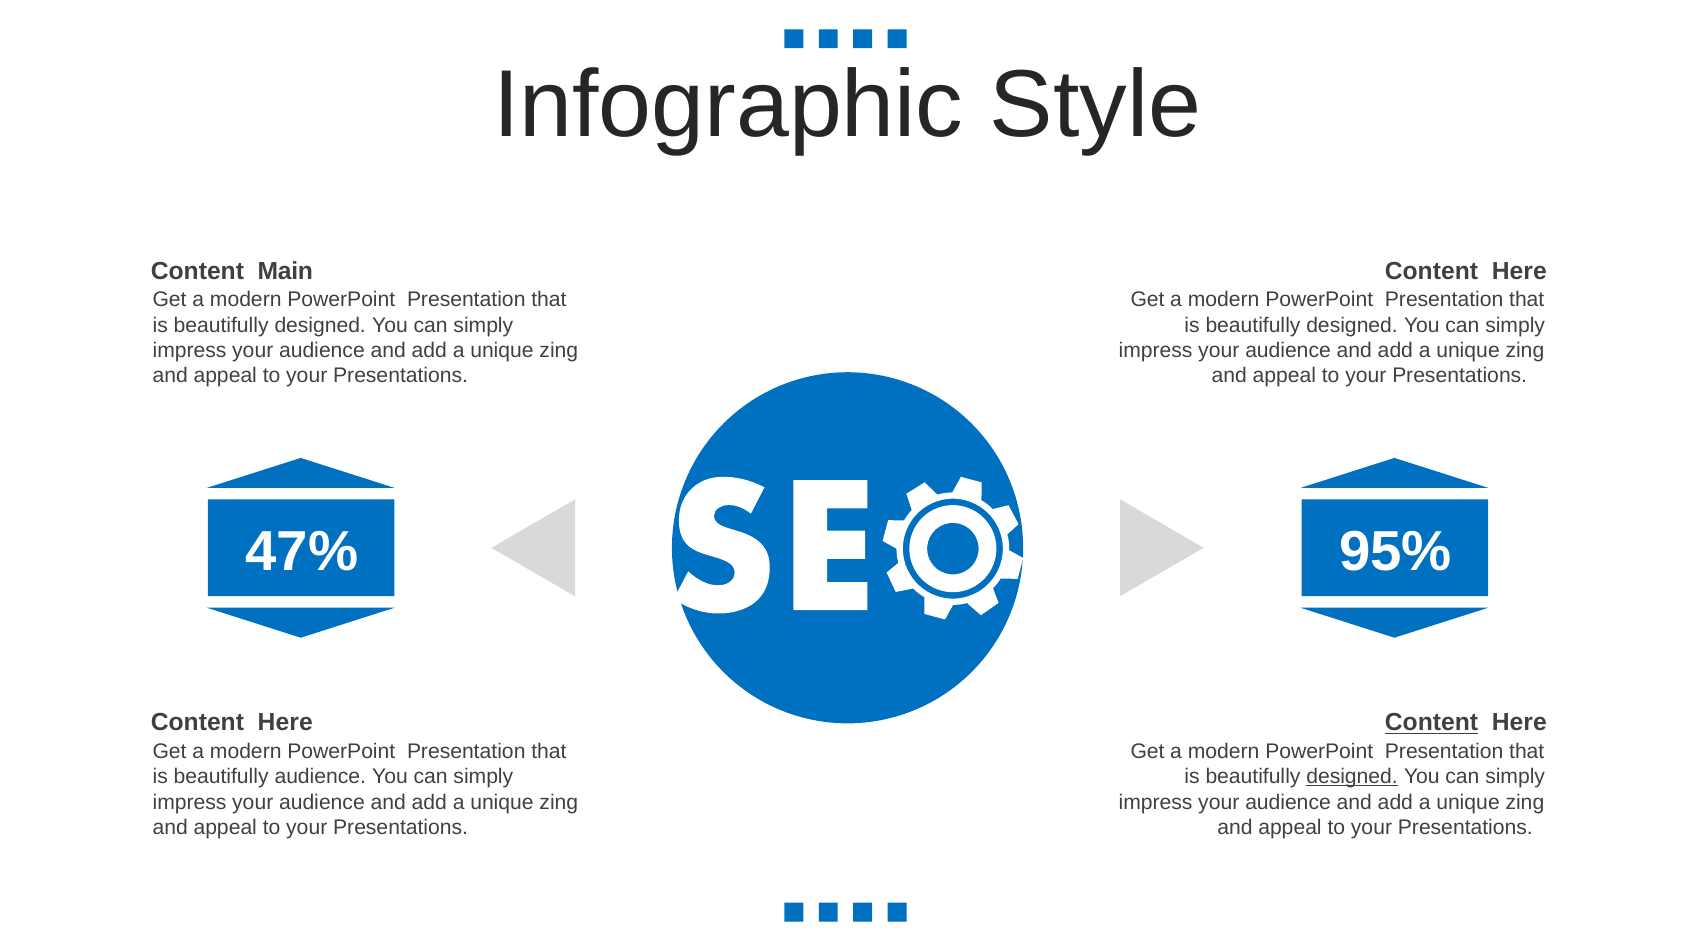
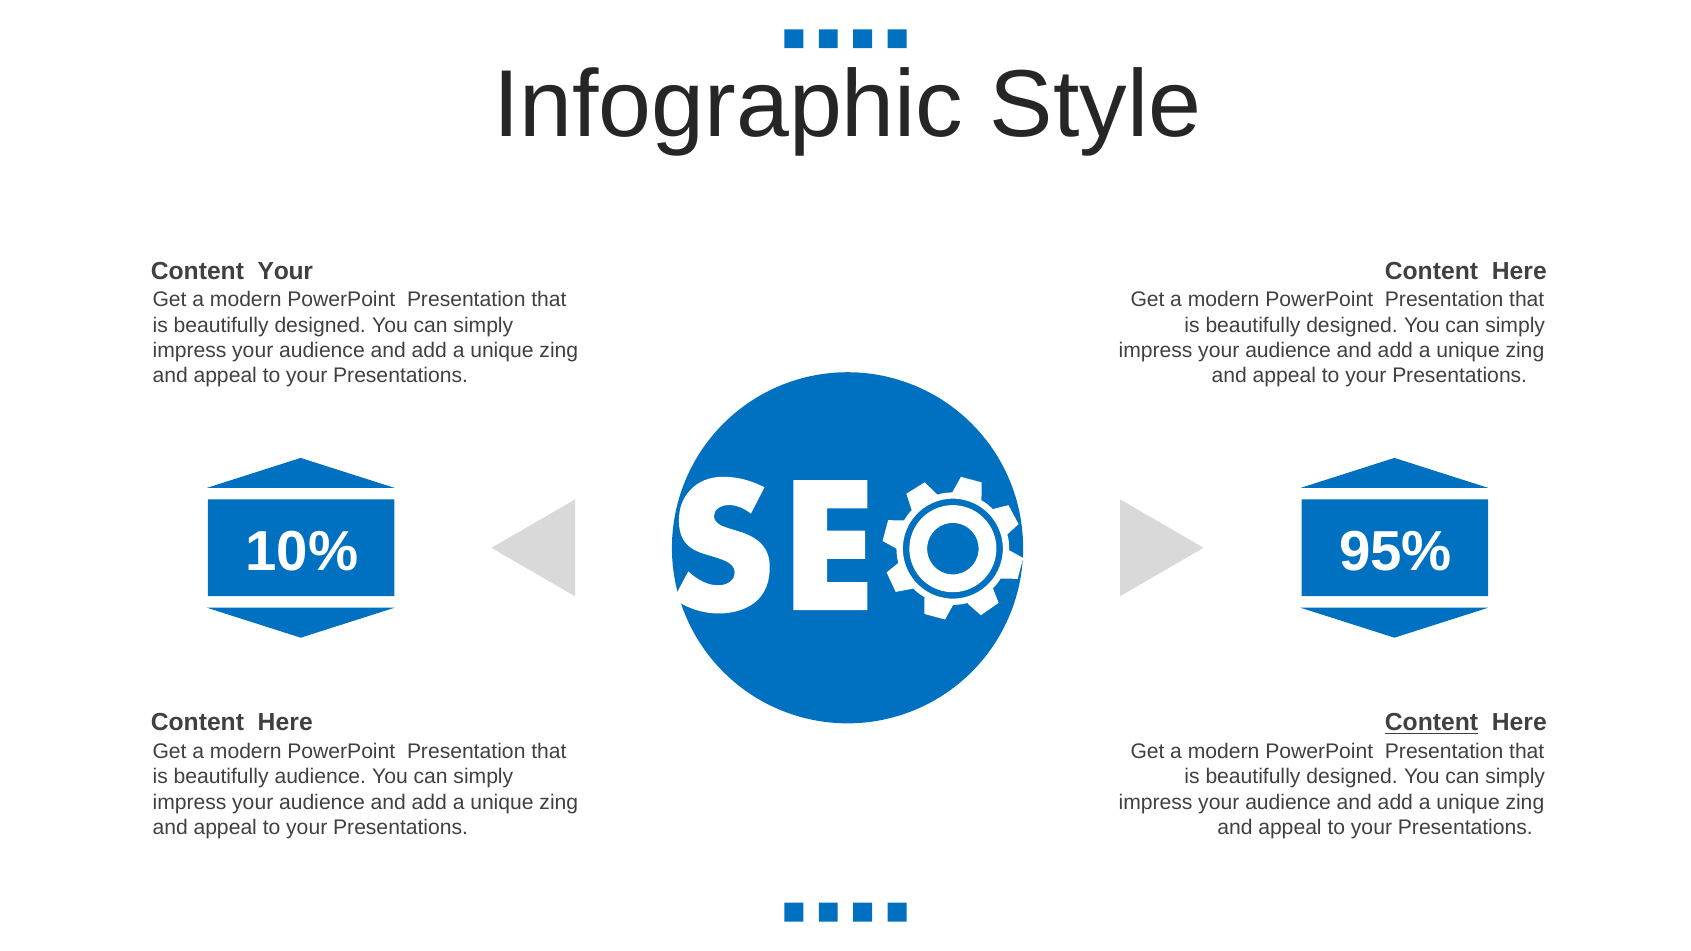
Content Main: Main -> Your
47%: 47% -> 10%
designed at (1352, 777) underline: present -> none
